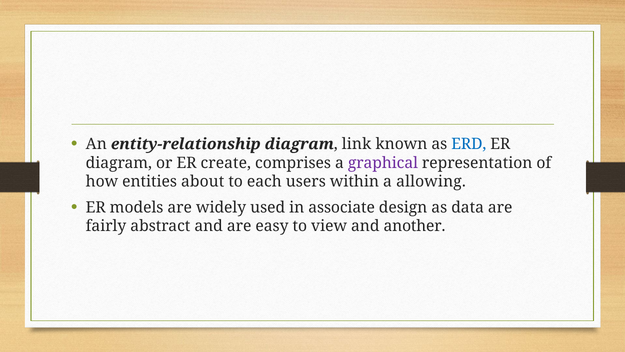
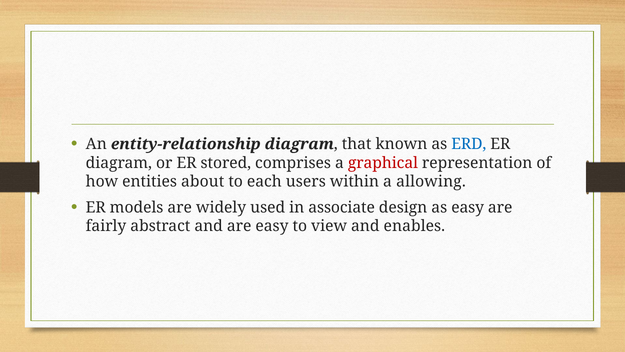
link: link -> that
create: create -> stored
graphical colour: purple -> red
as data: data -> easy
another: another -> enables
